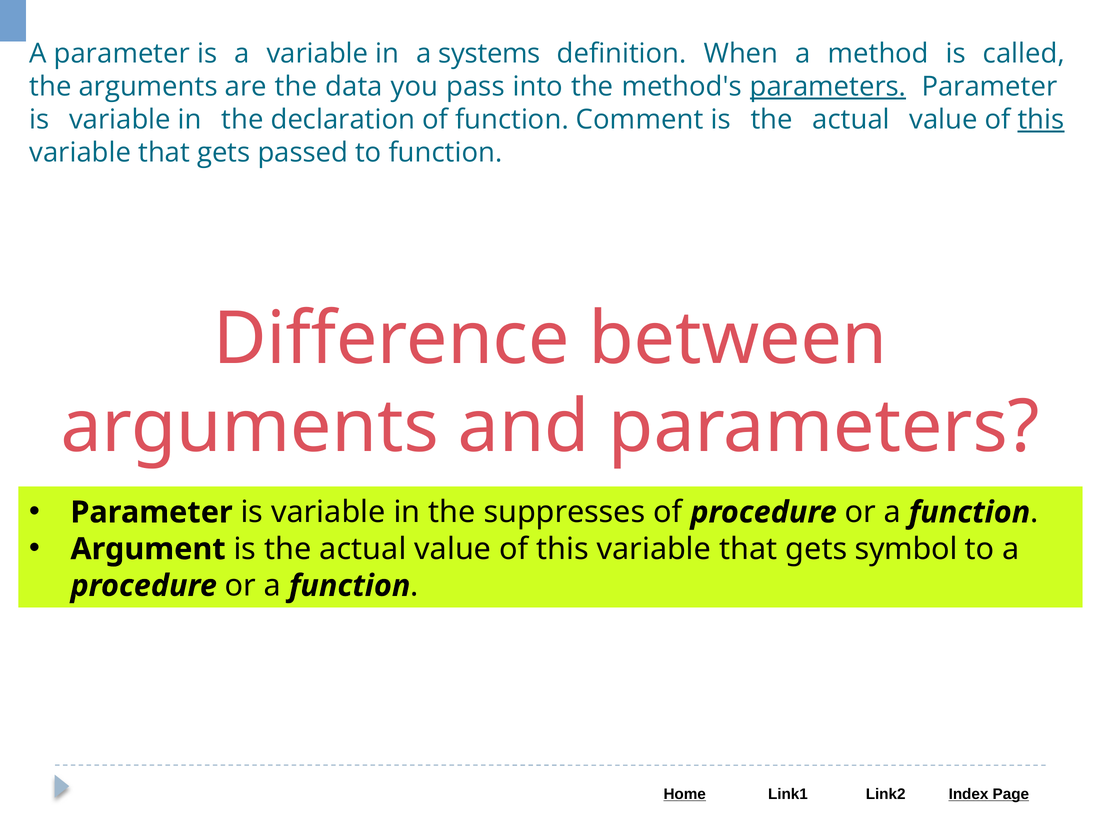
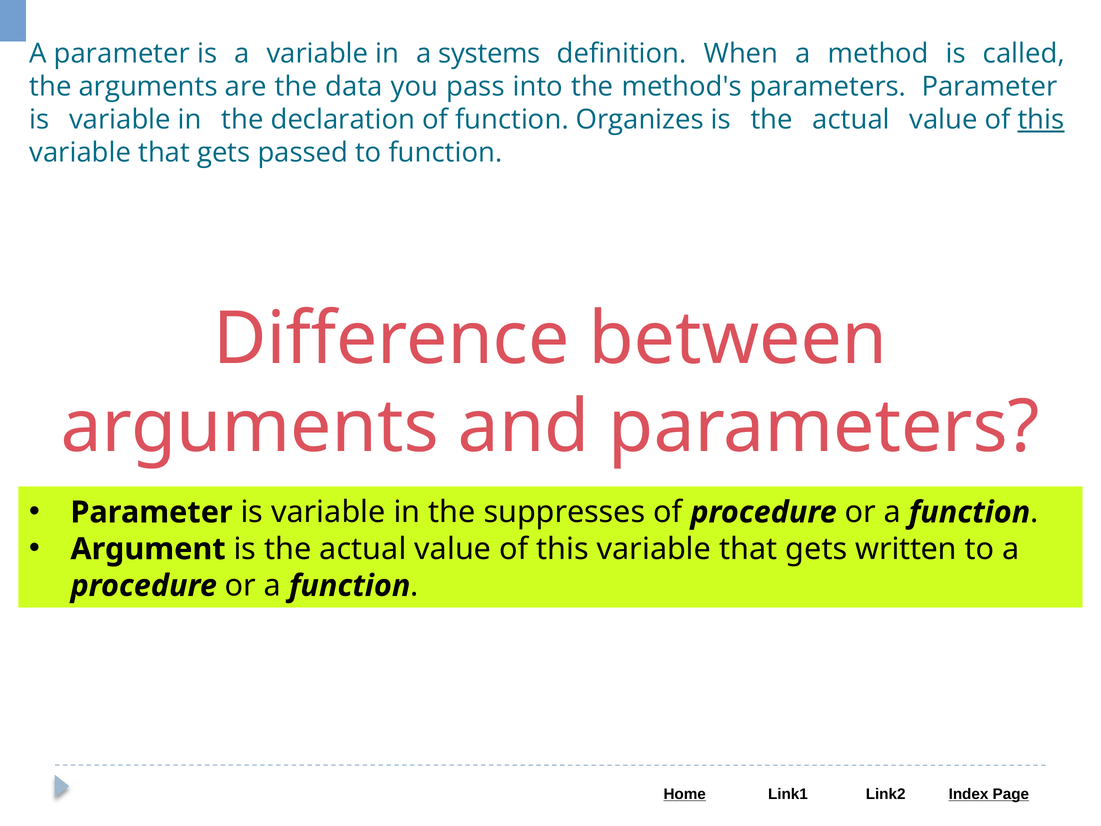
parameters at (828, 87) underline: present -> none
Comment: Comment -> Organizes
symbol: symbol -> written
